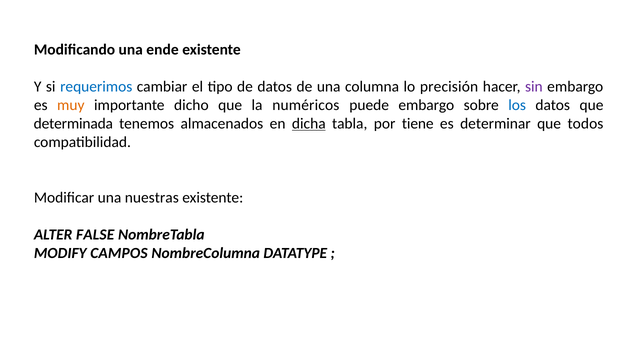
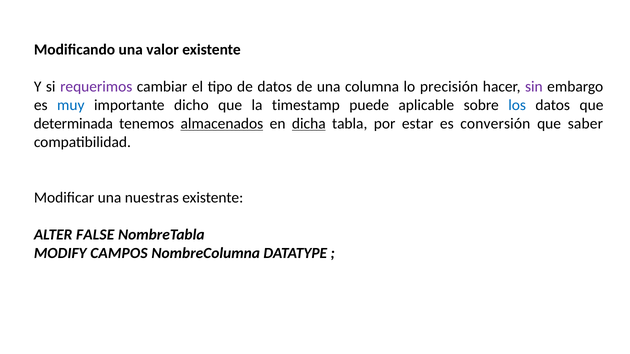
ende: ende -> valor
requerimos colour: blue -> purple
muy colour: orange -> blue
numéricos: numéricos -> timestamp
puede embargo: embargo -> aplicable
almacenados underline: none -> present
tiene: tiene -> estar
determinar: determinar -> conversión
todos: todos -> saber
